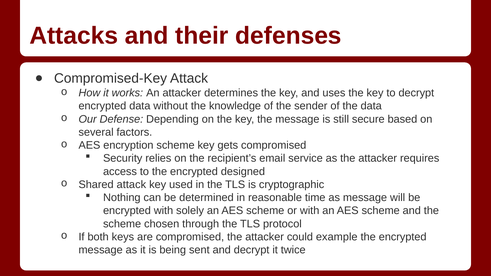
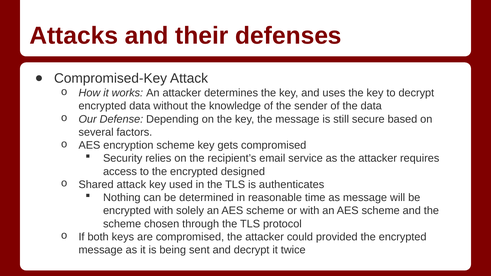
cryptographic: cryptographic -> authenticates
example: example -> provided
